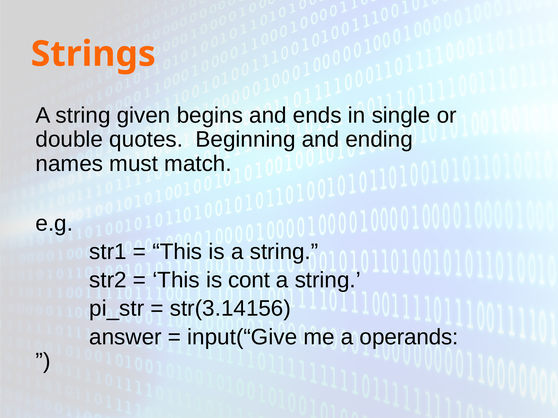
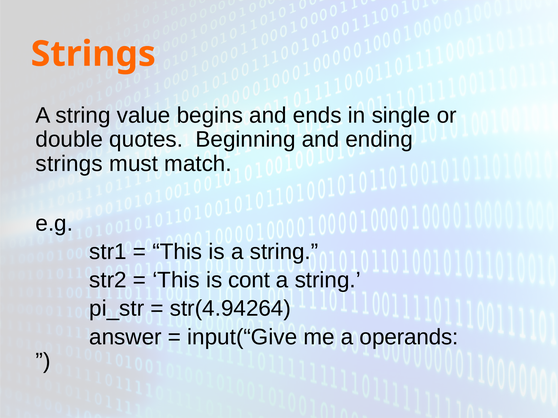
given: given -> value
names at (69, 164): names -> strings
str(3.14156: str(3.14156 -> str(4.94264
